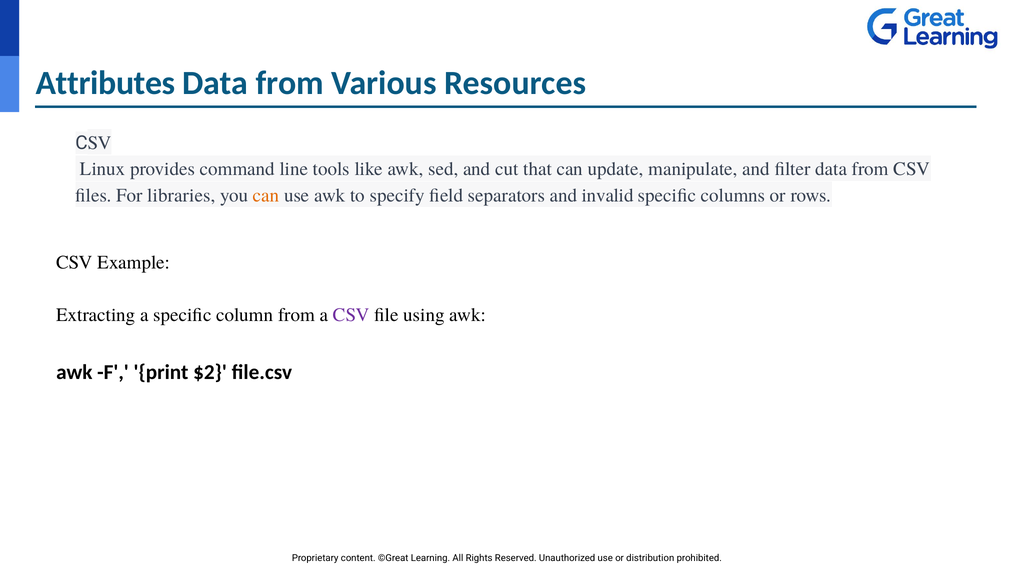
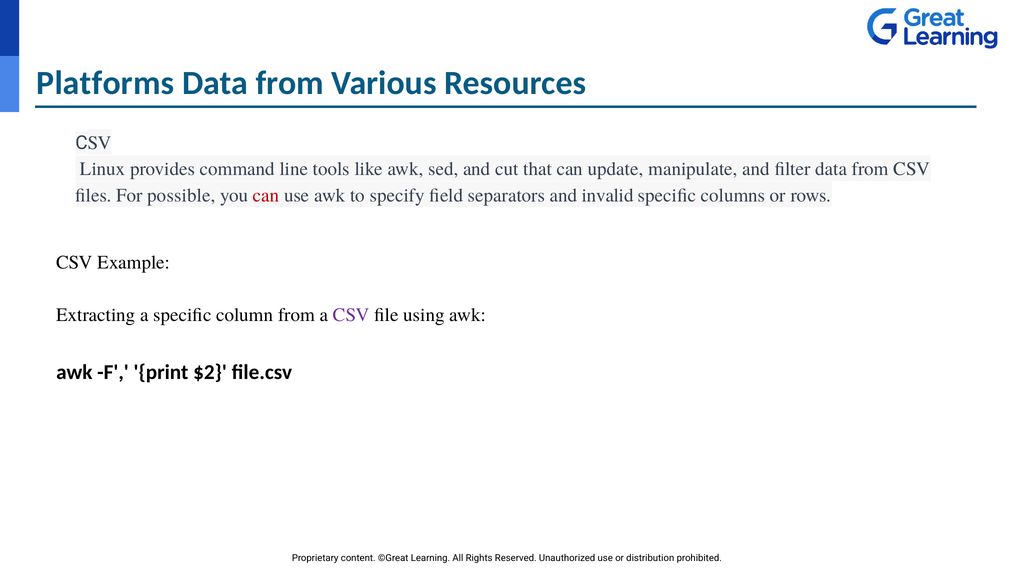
Attributes: Attributes -> Platforms
libraries: libraries -> possible
can at (266, 196) colour: orange -> red
